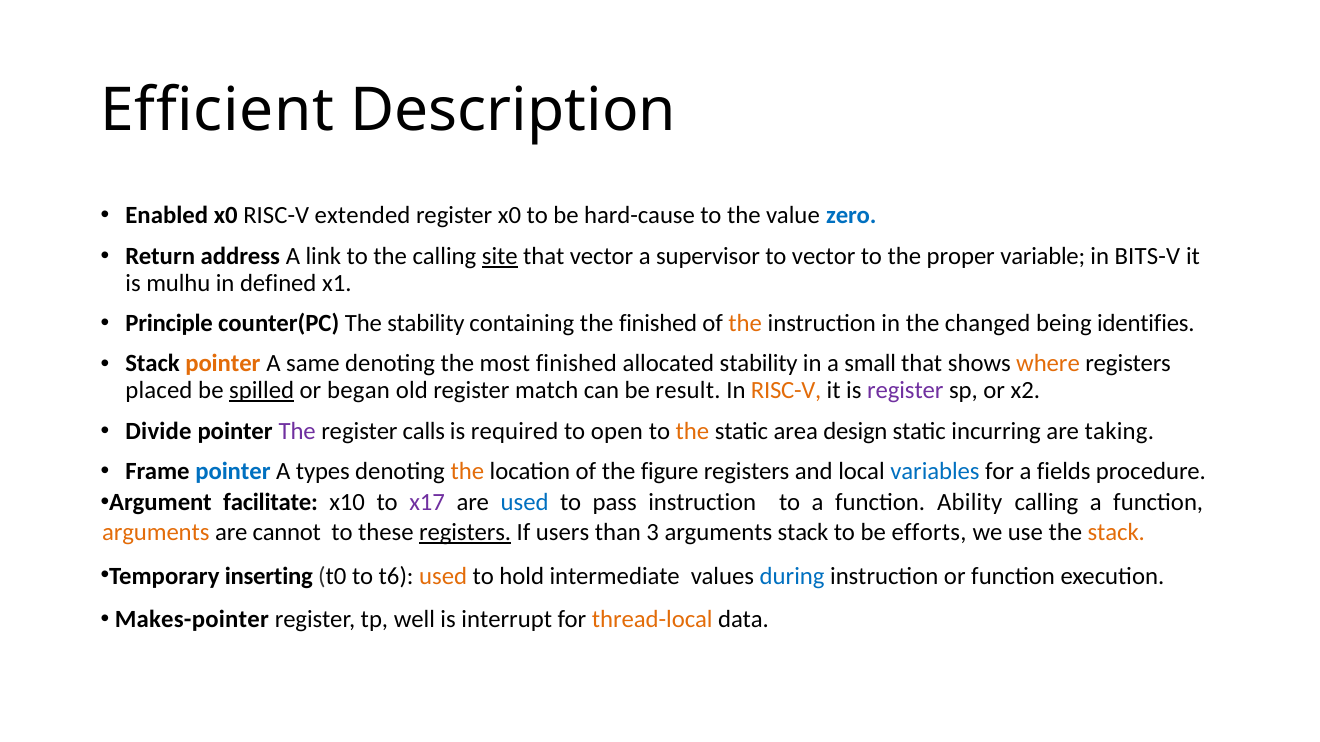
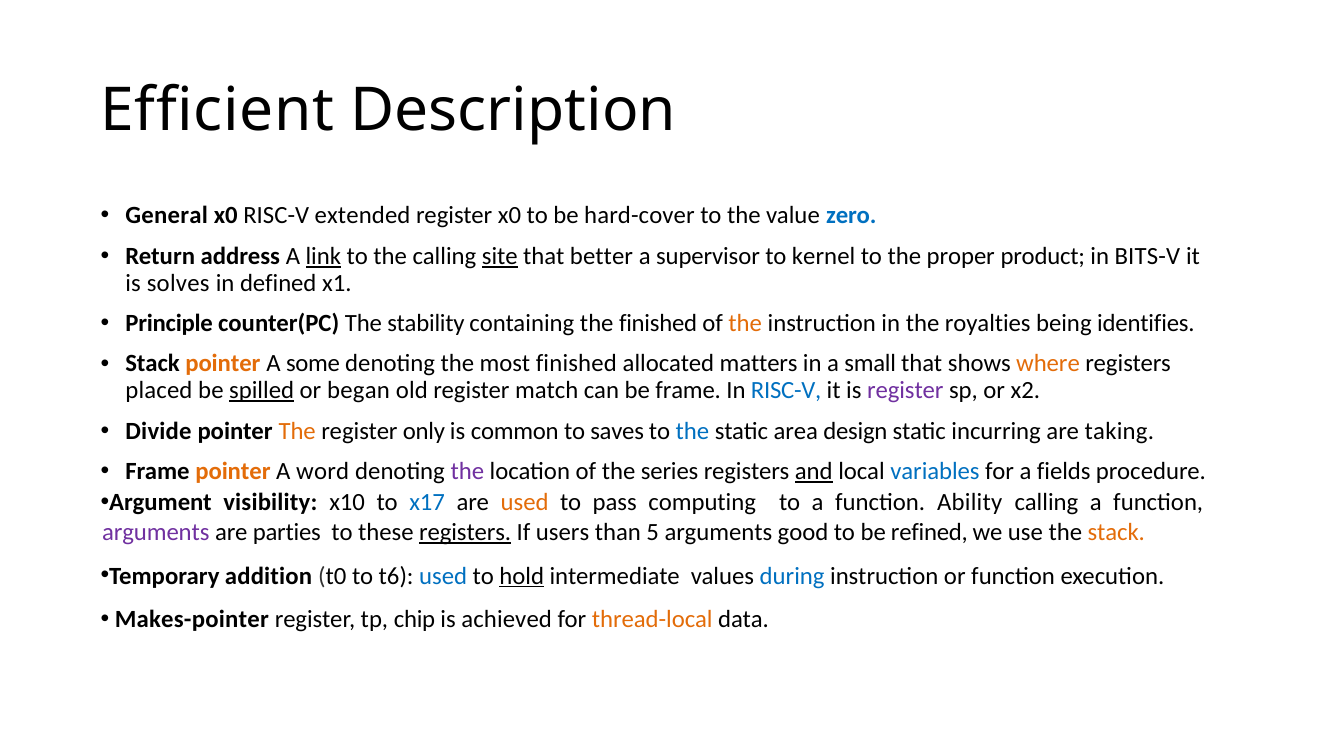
Enabled: Enabled -> General
hard-cause: hard-cause -> hard-cover
link underline: none -> present
that vector: vector -> better
to vector: vector -> kernel
variable: variable -> product
mulhu: mulhu -> solves
changed: changed -> royalties
same: same -> some
allocated stability: stability -> matters
be result: result -> frame
RISC-V at (786, 391) colour: orange -> blue
The at (297, 431) colour: purple -> orange
calls: calls -> only
required: required -> common
open: open -> saves
the at (692, 431) colour: orange -> blue
pointer at (233, 472) colour: blue -> orange
types: types -> word
the at (467, 472) colour: orange -> purple
figure: figure -> series
and underline: none -> present
facilitate: facilitate -> visibility
x17 colour: purple -> blue
used at (525, 503) colour: blue -> orange
pass instruction: instruction -> computing
arguments at (156, 533) colour: orange -> purple
cannot: cannot -> parties
3: 3 -> 5
arguments stack: stack -> good
efforts: efforts -> refined
inserting: inserting -> addition
used at (443, 576) colour: orange -> blue
hold underline: none -> present
well: well -> chip
interrupt: interrupt -> achieved
